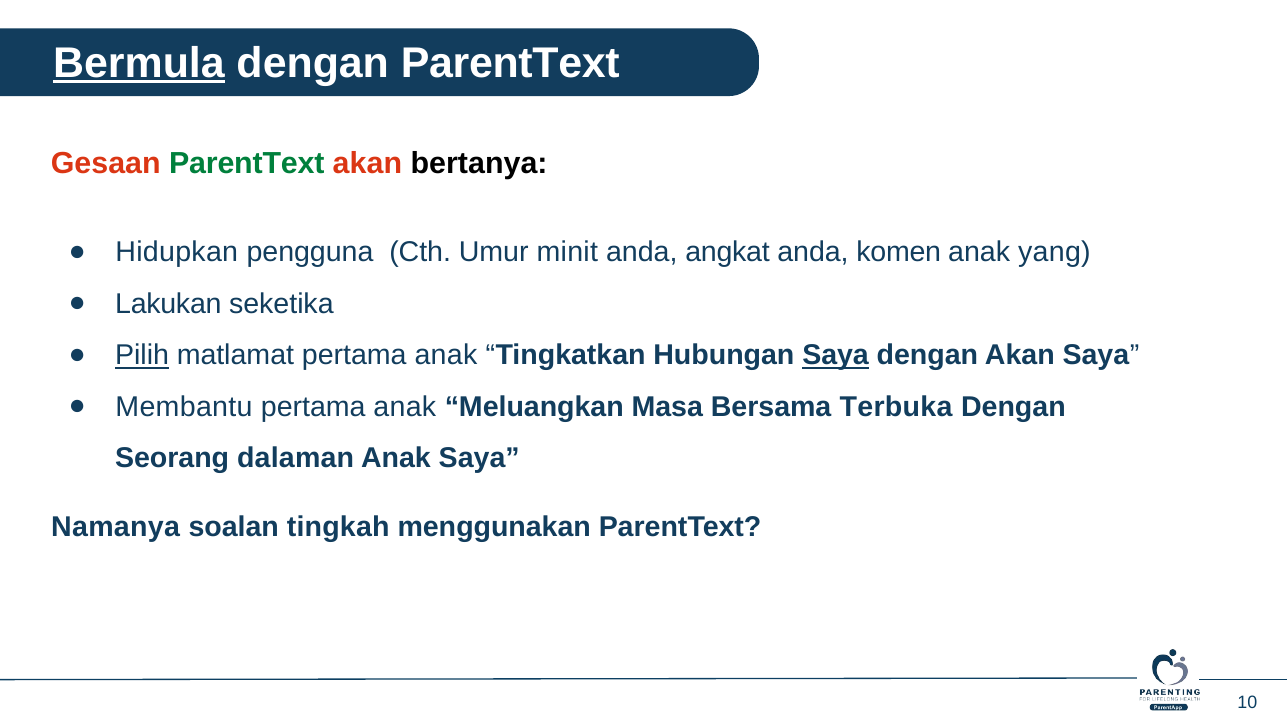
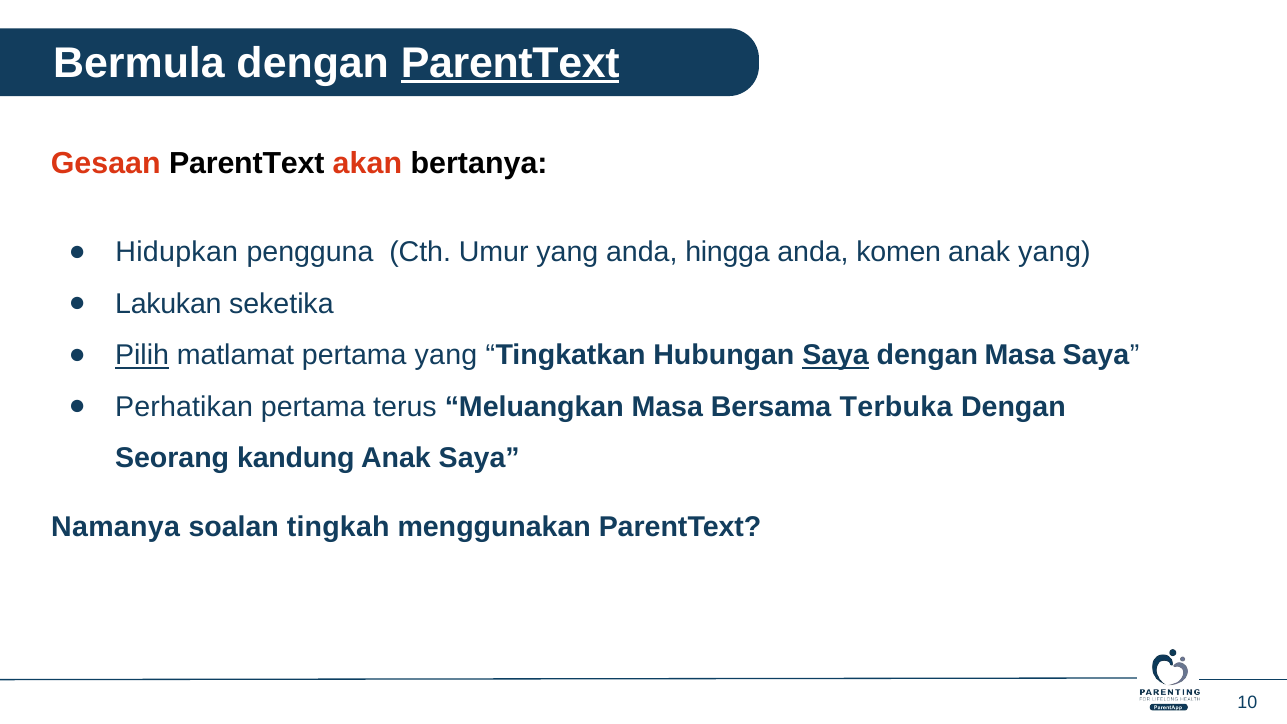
Bermula underline: present -> none
ParentText at (510, 63) underline: none -> present
ParentText at (247, 164) colour: green -> black
Umur minit: minit -> yang
angkat: angkat -> hingga
matlamat pertama anak: anak -> yang
dengan Akan: Akan -> Masa
Membantu: Membantu -> Perhatikan
anak at (405, 407): anak -> terus
dalaman: dalaman -> kandung
